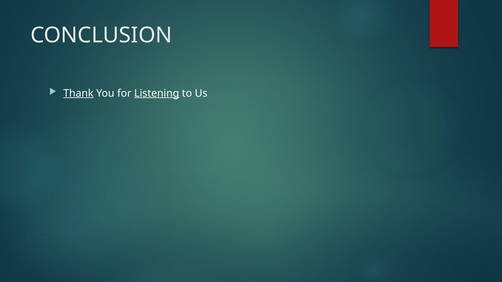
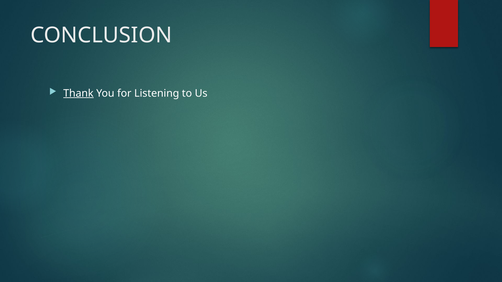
Listening underline: present -> none
